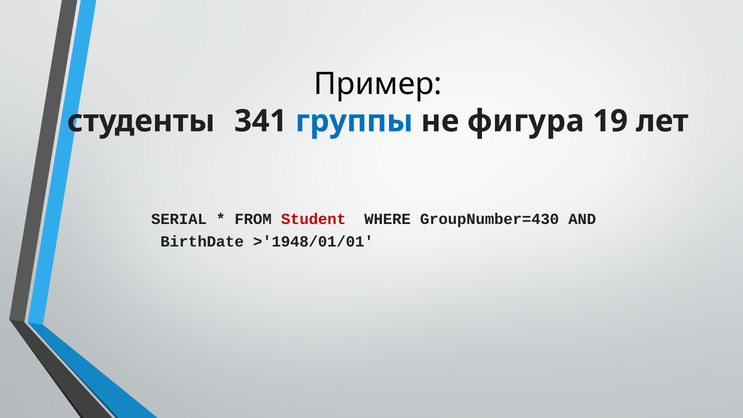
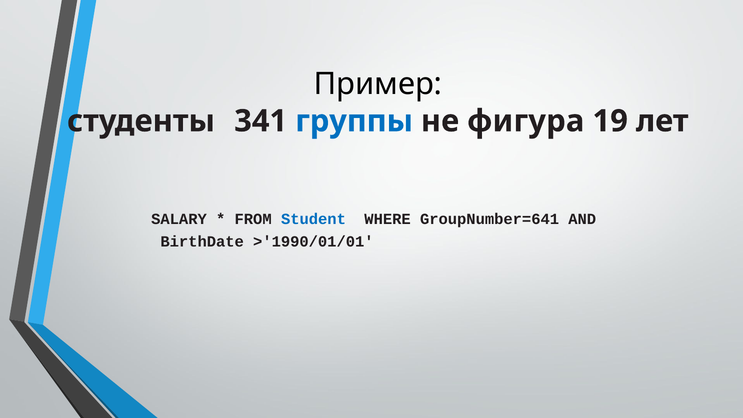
SERIAL: SERIAL -> SALARY
Student colour: red -> blue
GroupNumber=430: GroupNumber=430 -> GroupNumber=641
>'1948/01/01: >'1948/01/01 -> >'1990/01/01
